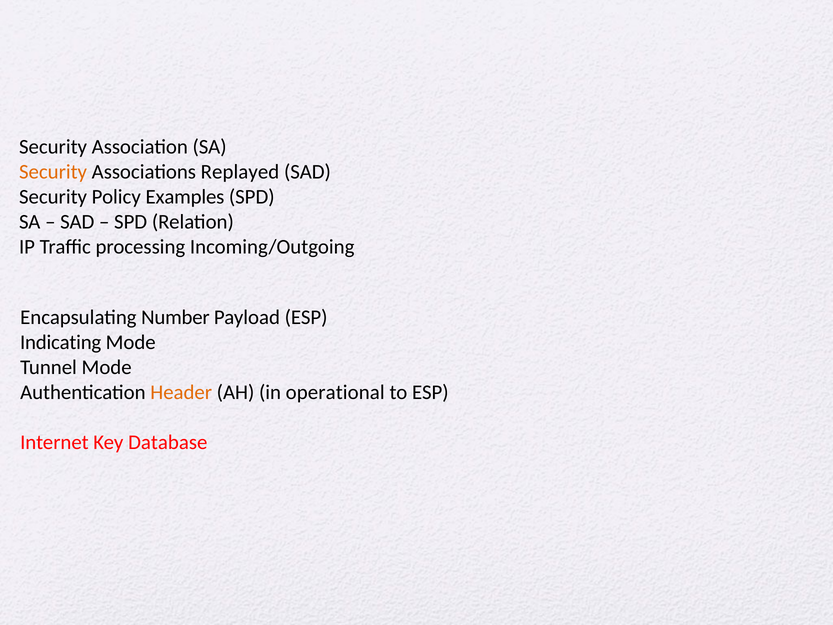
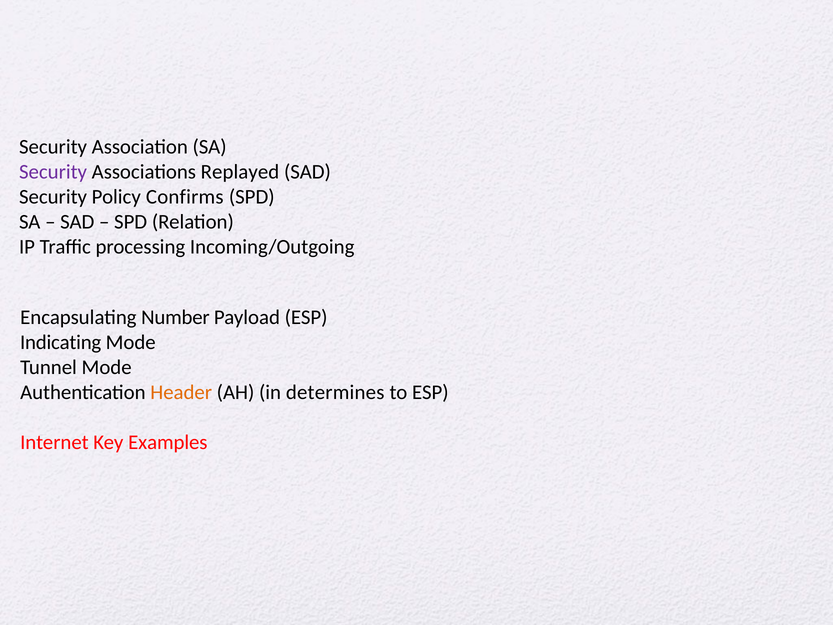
Security at (53, 172) colour: orange -> purple
Examples: Examples -> Confirms
operational: operational -> determines
Database: Database -> Examples
